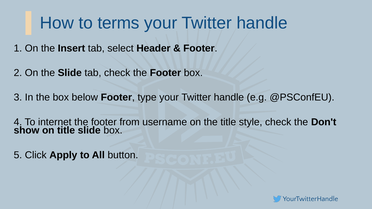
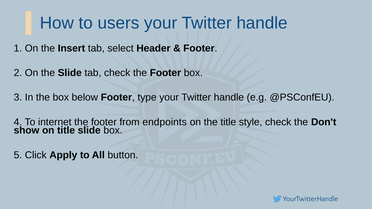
terms: terms -> users
username: username -> endpoints
